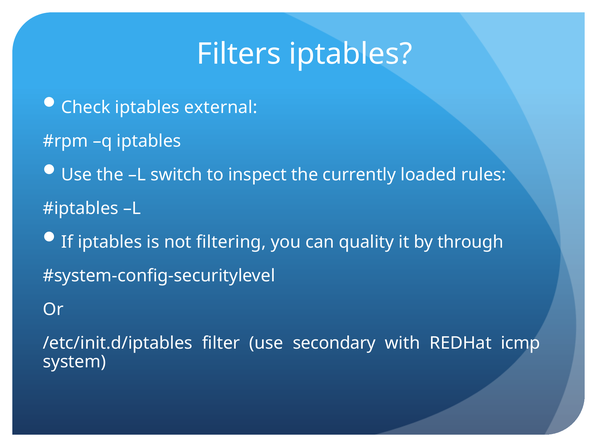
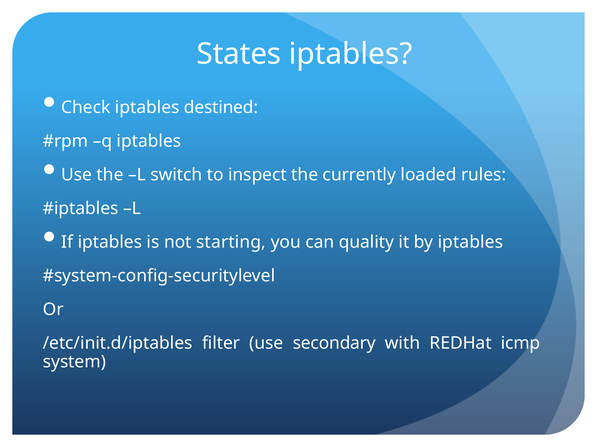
Filters: Filters -> States
external: external -> destined
filtering: filtering -> starting
by through: through -> iptables
